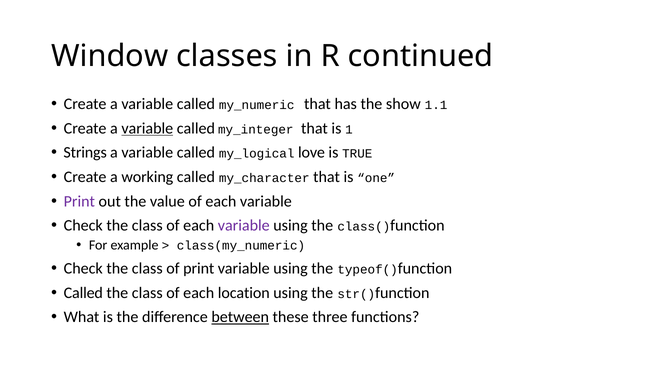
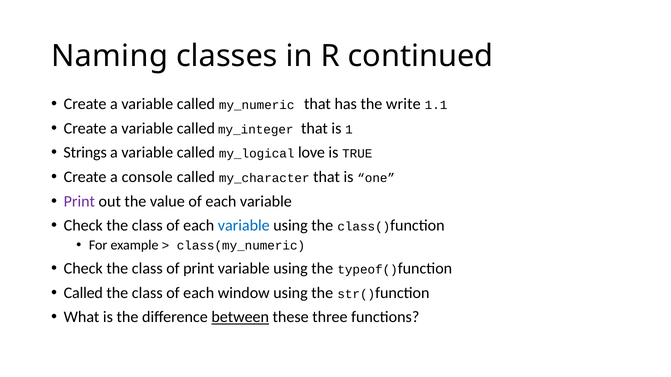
Window: Window -> Naming
show: show -> write
variable at (147, 128) underline: present -> none
working: working -> console
variable at (244, 226) colour: purple -> blue
location: location -> window
